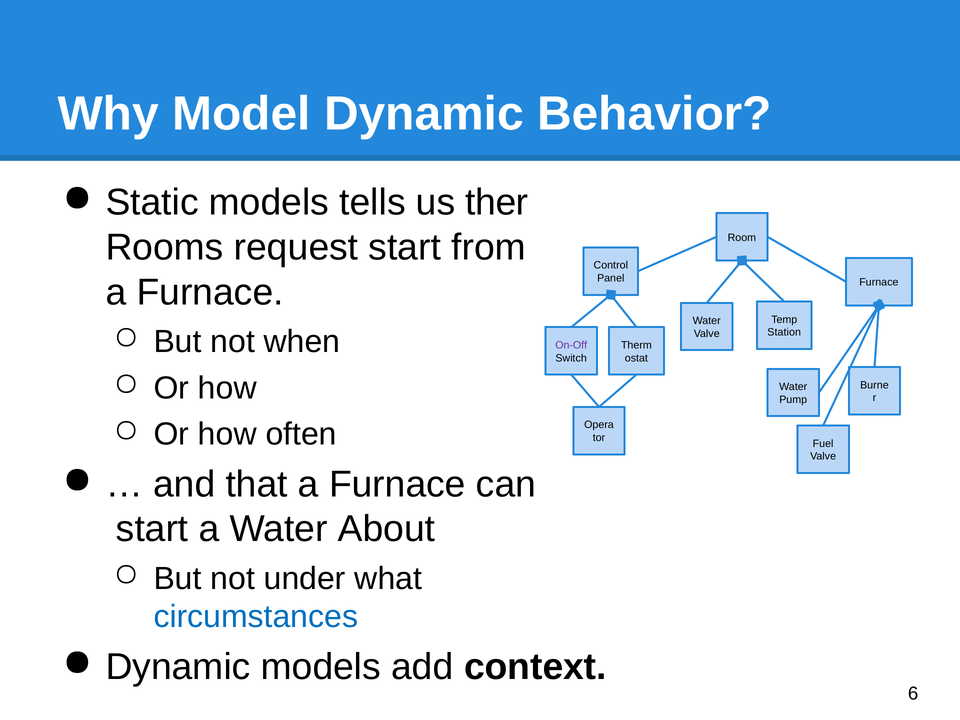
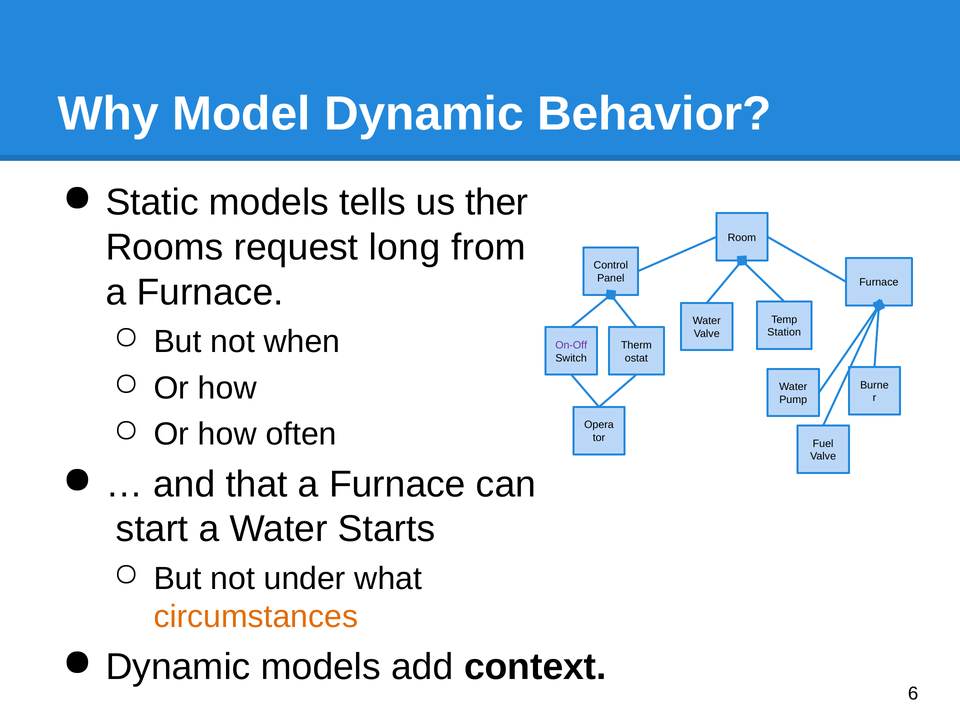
request start: start -> long
About: About -> Starts
circumstances colour: blue -> orange
